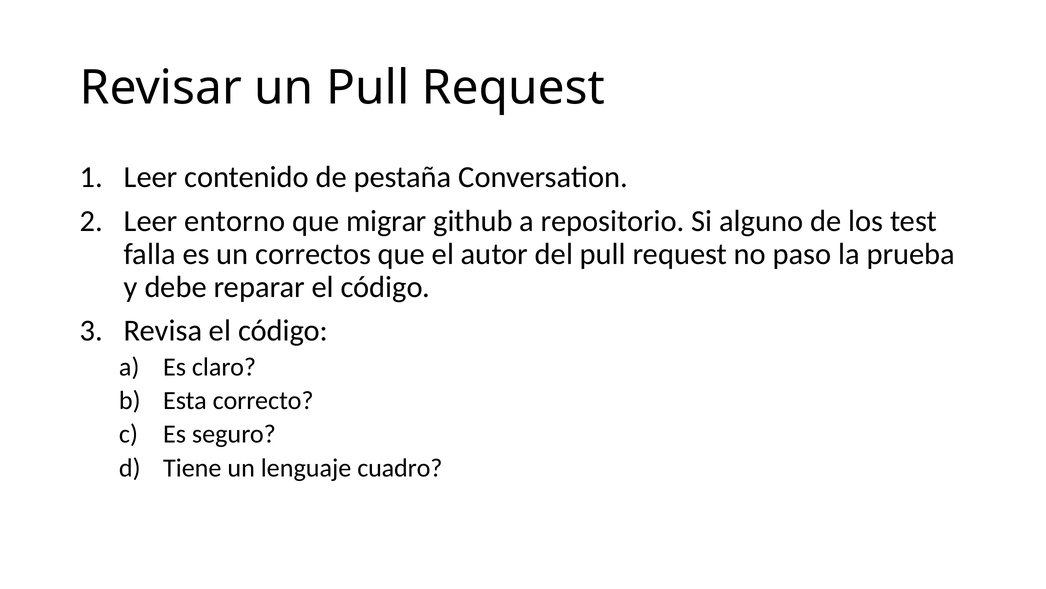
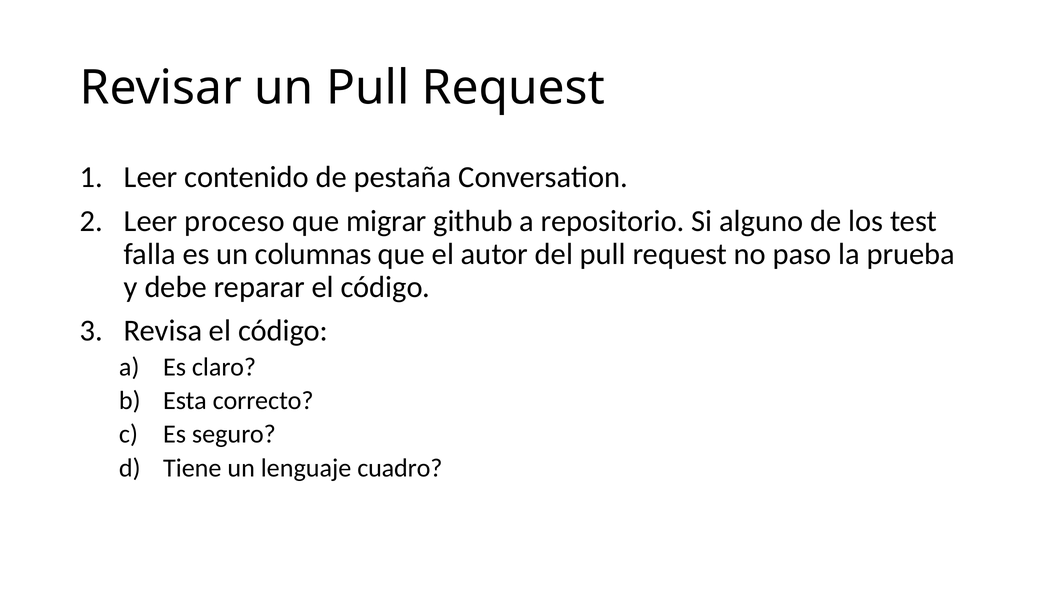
entorno: entorno -> proceso
correctos: correctos -> columnas
